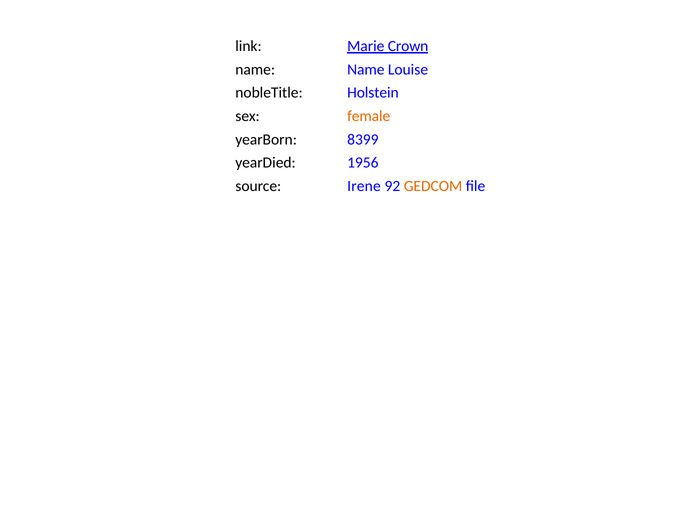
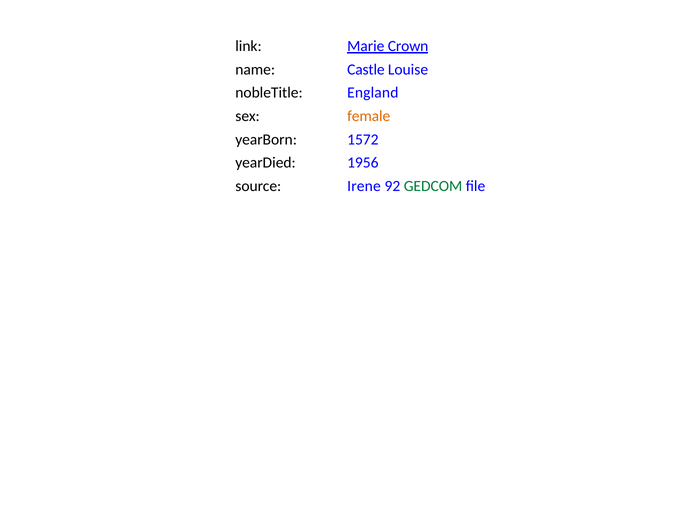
name Name: Name -> Castle
Holstein: Holstein -> England
8399: 8399 -> 1572
GEDCOM colour: orange -> green
